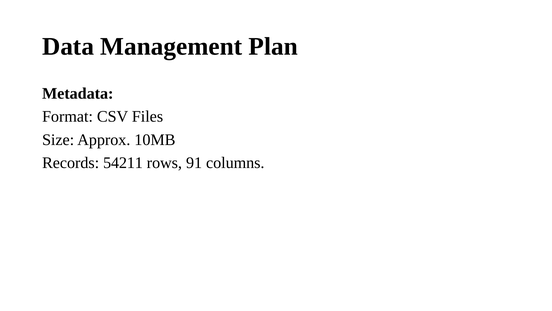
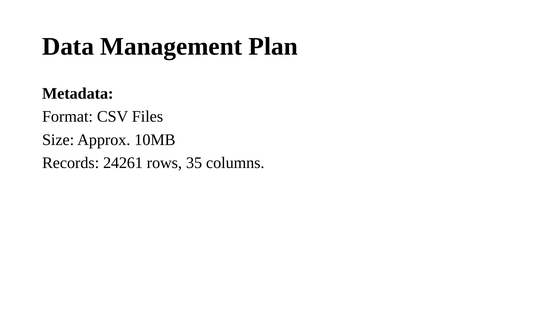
54211: 54211 -> 24261
91: 91 -> 35
